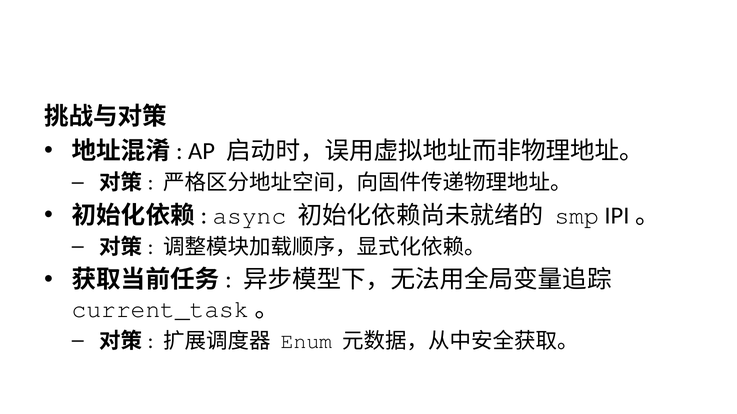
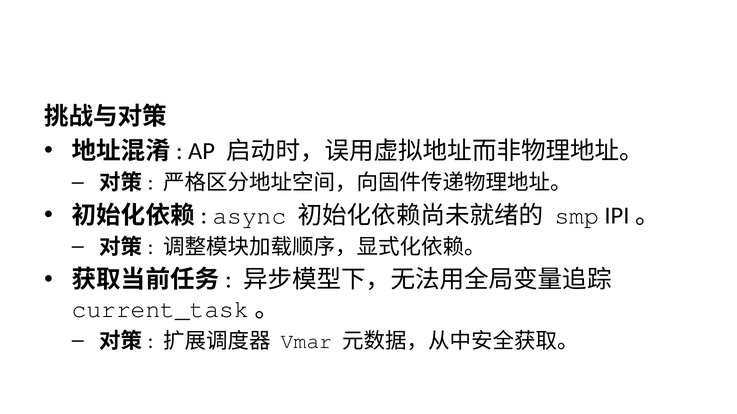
Enum: Enum -> Vmar
